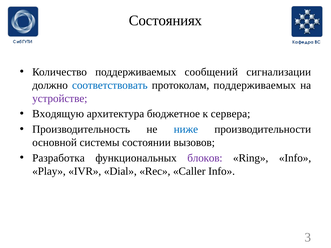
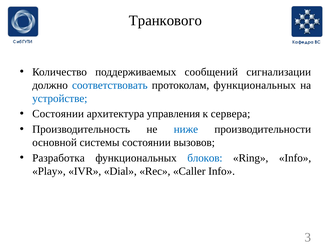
Состояниях: Состояниях -> Транкового
протоколам поддерживаемых: поддерживаемых -> функциональных
устройстве colour: purple -> blue
Входящую at (58, 114): Входящую -> Состоянии
бюджетное: бюджетное -> управления
блоков colour: purple -> blue
